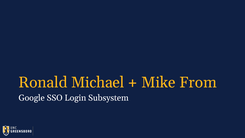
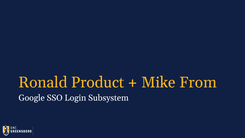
Michael: Michael -> Product
